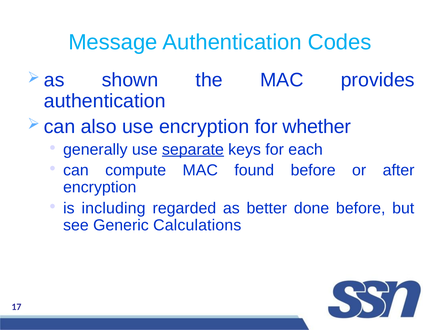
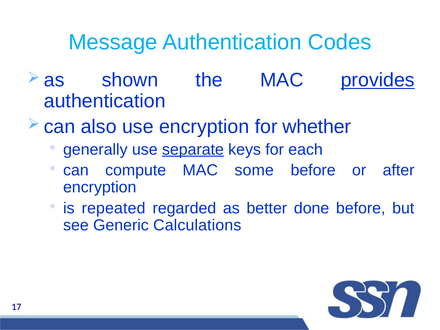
provides underline: none -> present
found: found -> some
including: including -> repeated
